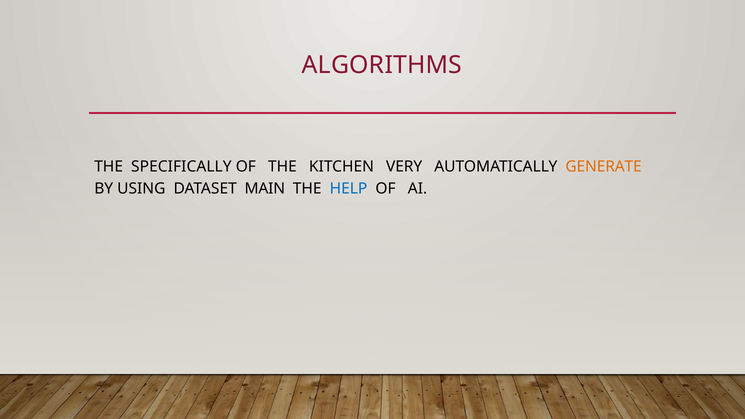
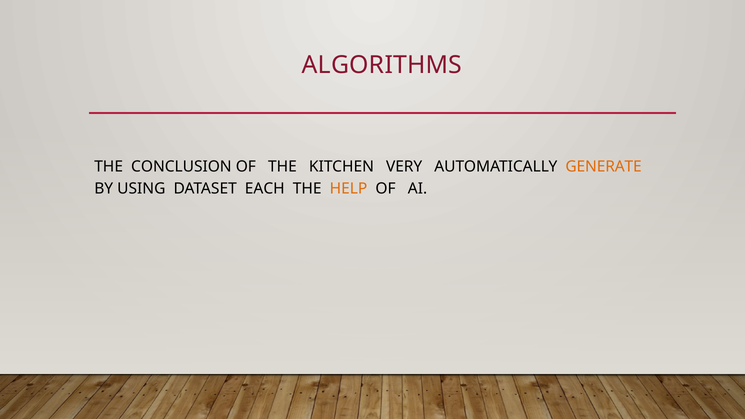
SPECIFICALLY: SPECIFICALLY -> CONCLUSION
MAIN: MAIN -> EACH
HELP colour: blue -> orange
